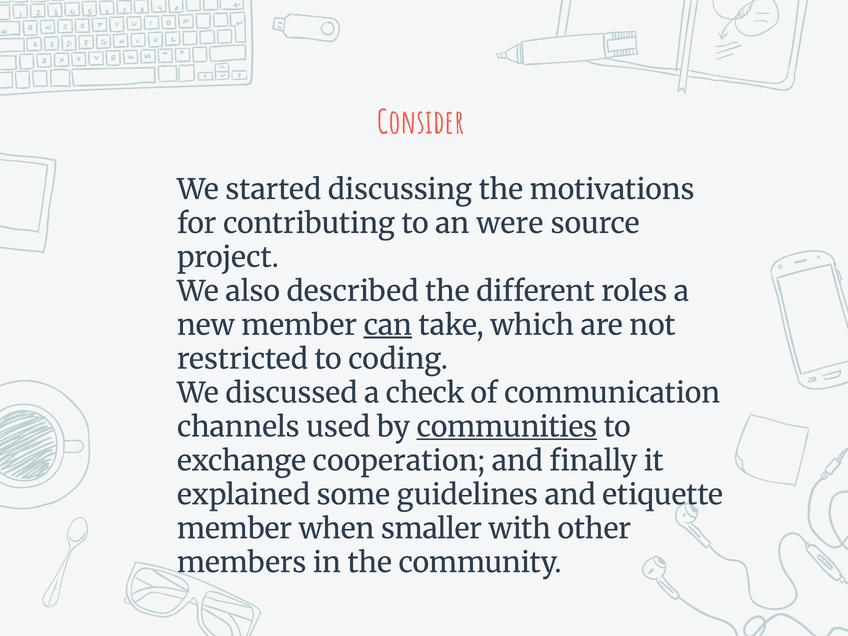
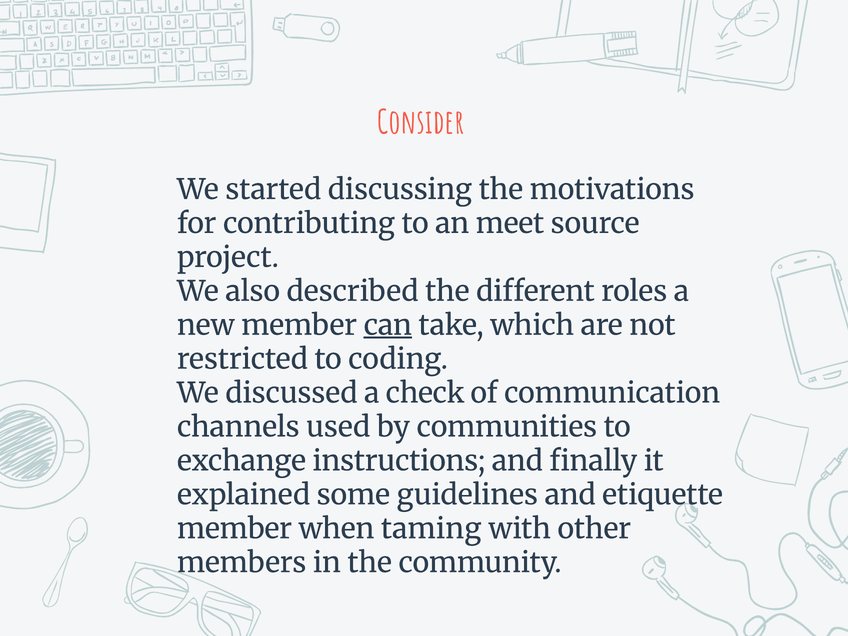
were: were -> meet
communities underline: present -> none
cooperation: cooperation -> instructions
smaller: smaller -> taming
